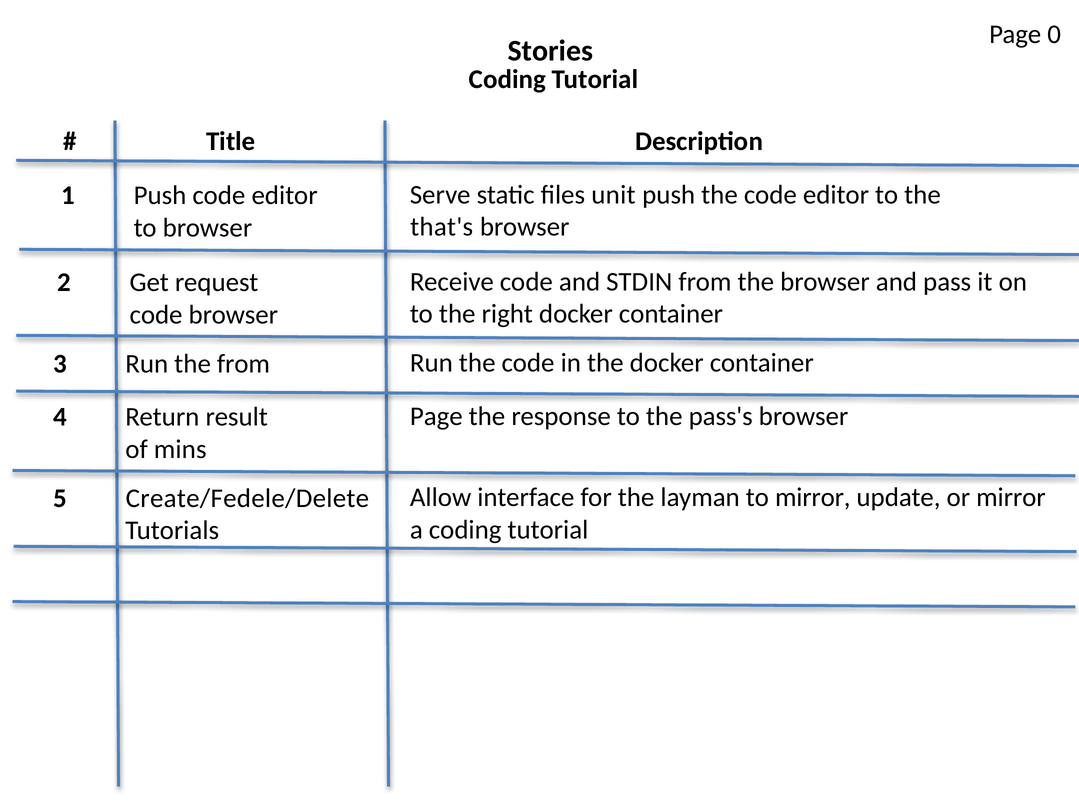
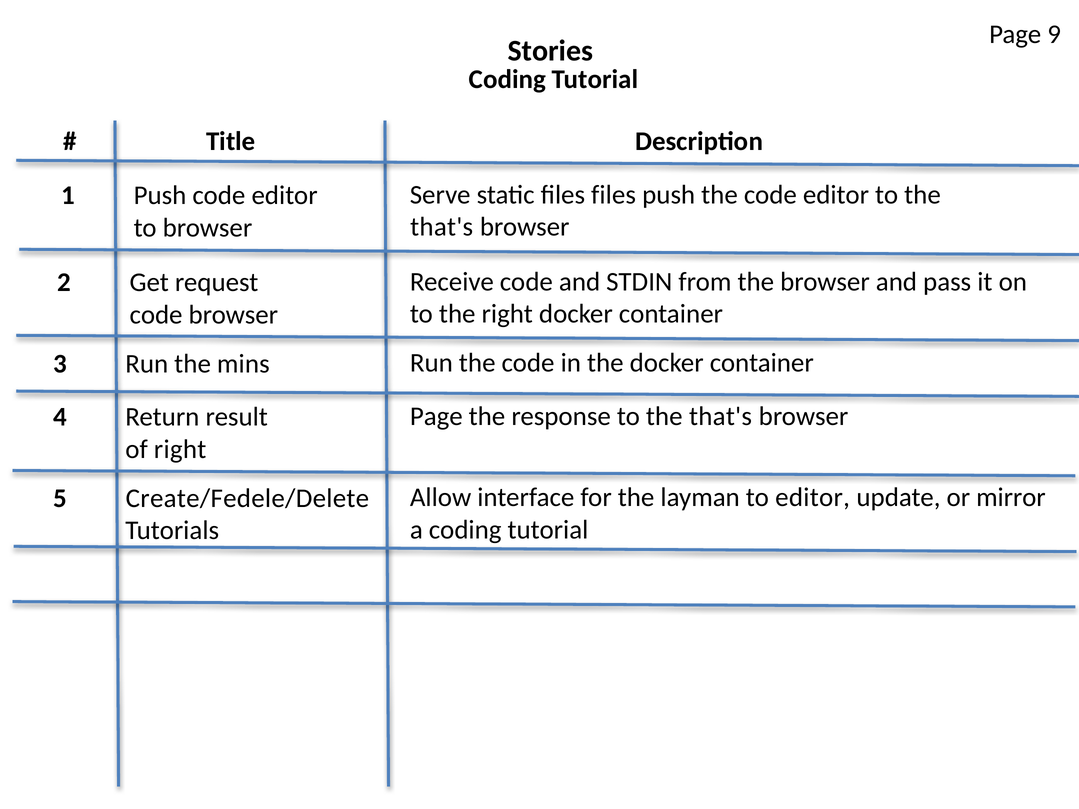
0: 0 -> 9
files unit: unit -> files
the from: from -> mins
response to the pass's: pass's -> that's
of mins: mins -> right
to mirror: mirror -> editor
